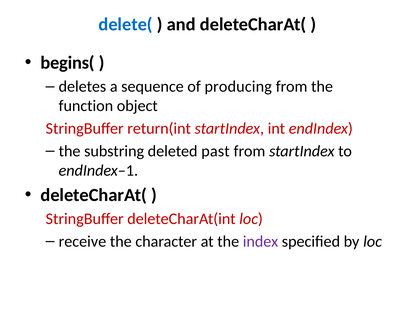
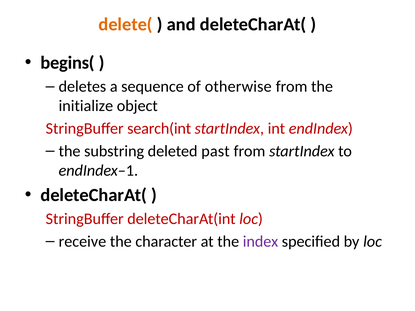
delete( colour: blue -> orange
producing: producing -> otherwise
function: function -> initialize
return(int: return(int -> search(int
